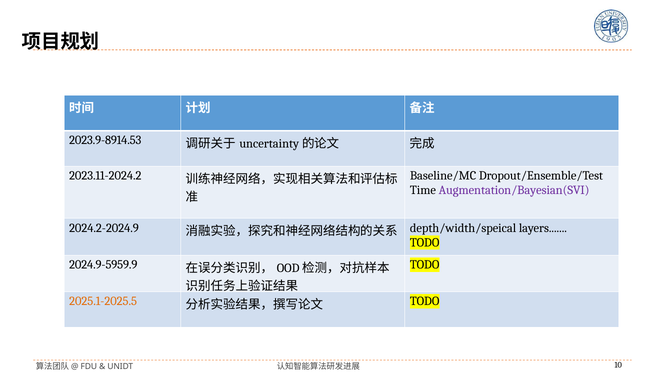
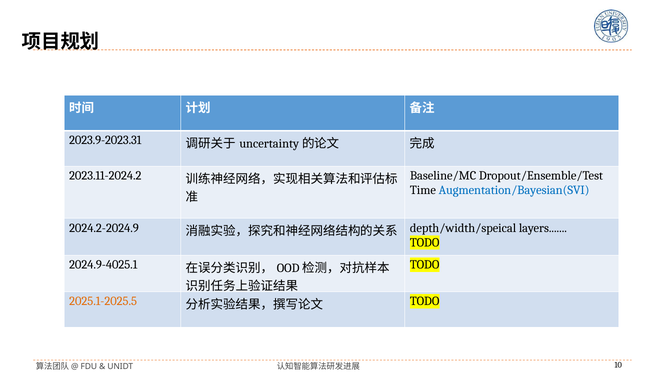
2023.9-8914.53: 2023.9-8914.53 -> 2023.9-2023.31
Augmentation/Bayesian(SVI colour: purple -> blue
2024.9-5959.9: 2024.9-5959.9 -> 2024.9-4025.1
